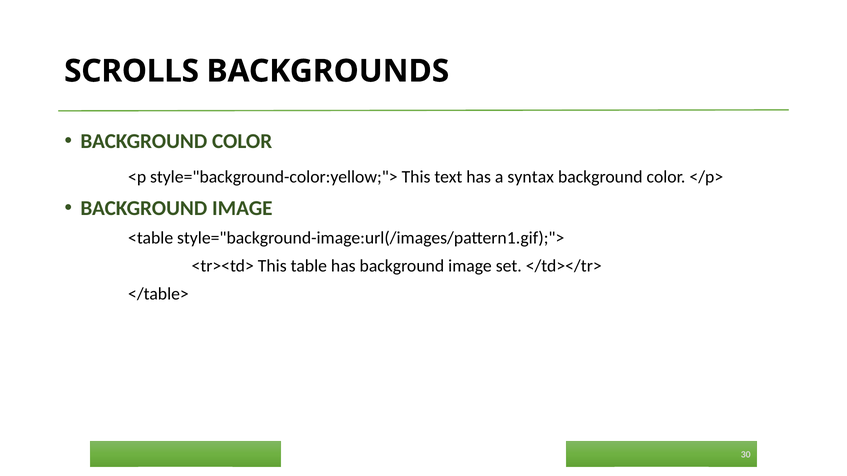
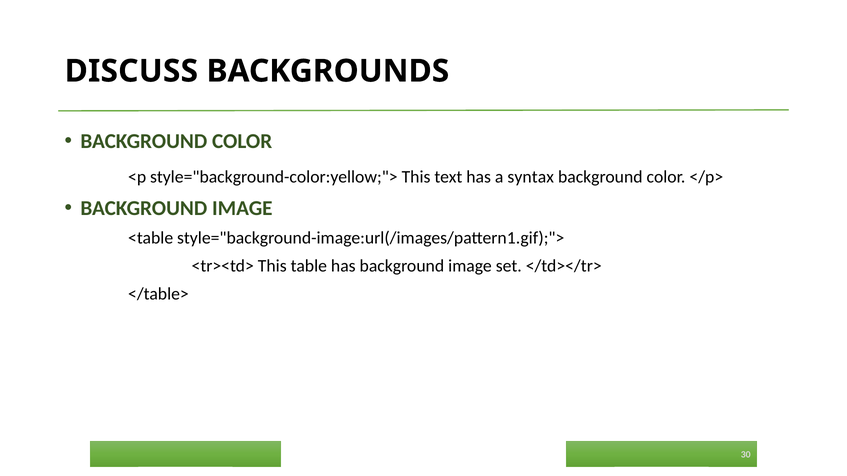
SCROLLS: SCROLLS -> DISCUSS
